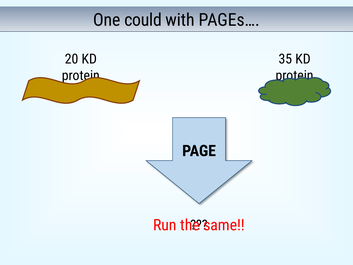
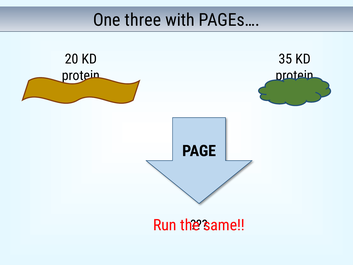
could: could -> three
